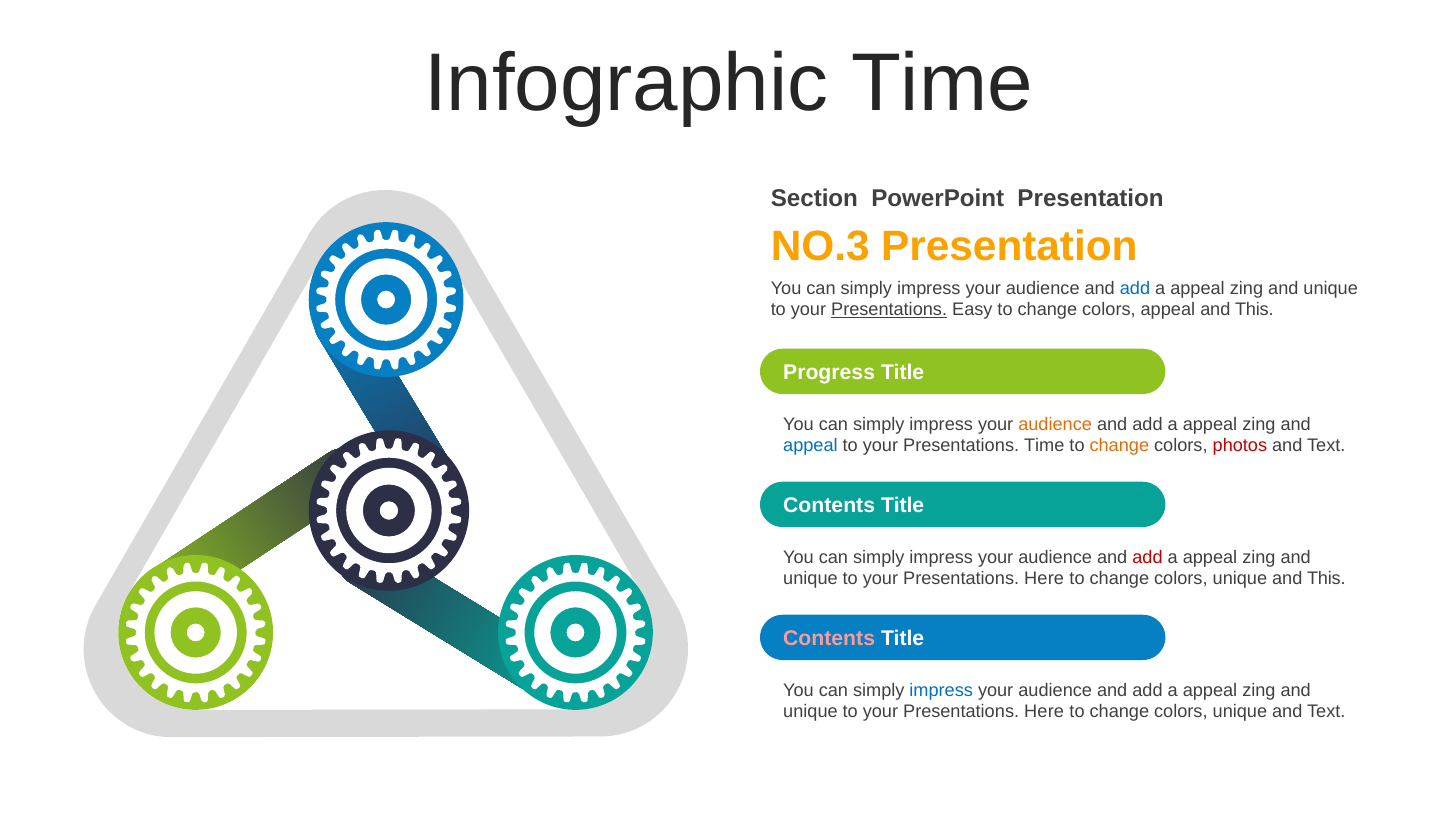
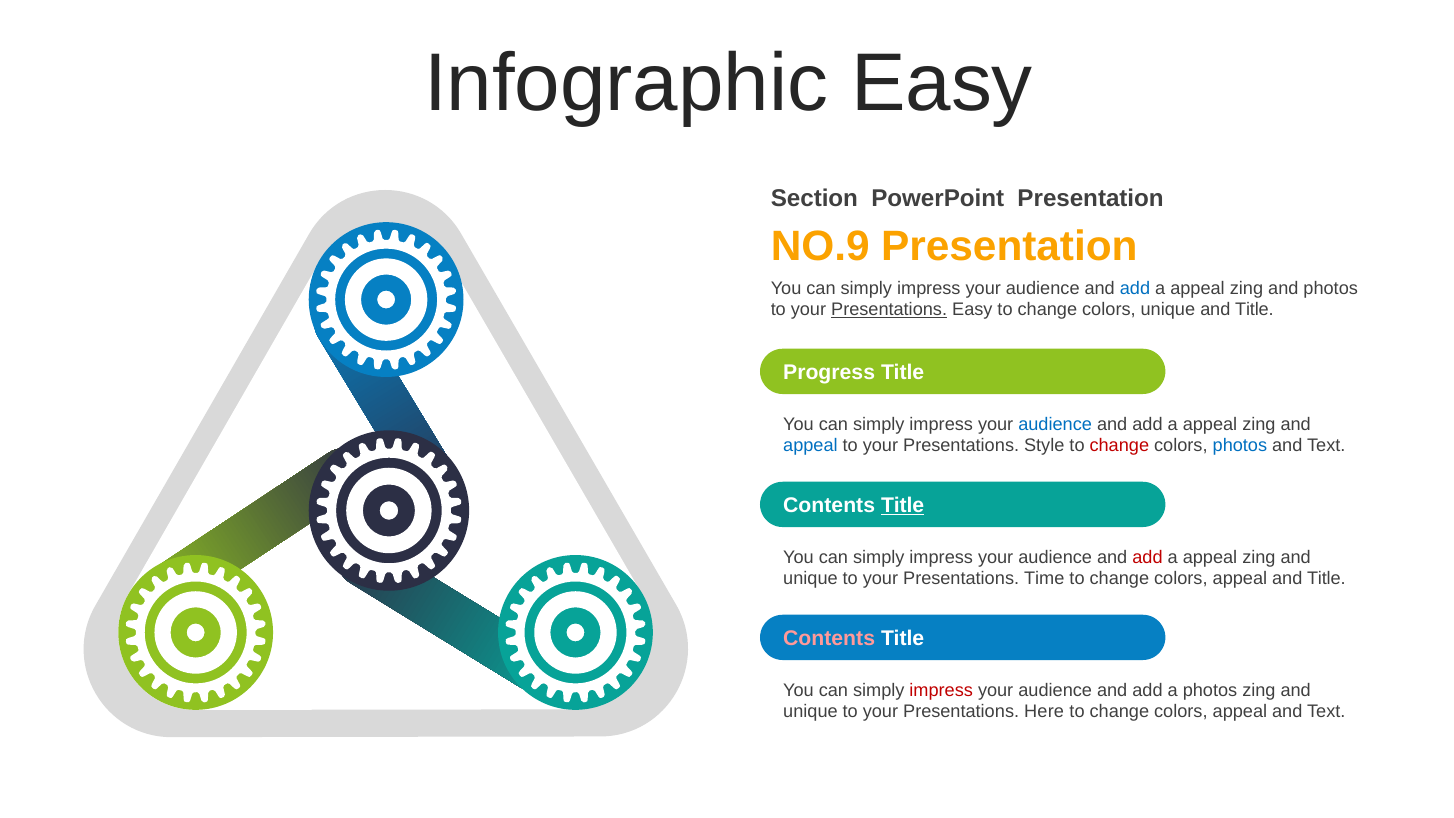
Infographic Time: Time -> Easy
NO.3: NO.3 -> NO.9
unique at (1331, 288): unique -> photos
colors appeal: appeal -> unique
This at (1254, 310): This -> Title
audience at (1055, 424) colour: orange -> blue
Presentations Time: Time -> Style
change at (1119, 446) colour: orange -> red
photos at (1240, 446) colour: red -> blue
Title at (903, 506) underline: none -> present
Here at (1044, 579): Here -> Time
unique at (1240, 579): unique -> appeal
This at (1326, 579): This -> Title
impress at (941, 690) colour: blue -> red
appeal at (1210, 690): appeal -> photos
unique at (1240, 712): unique -> appeal
